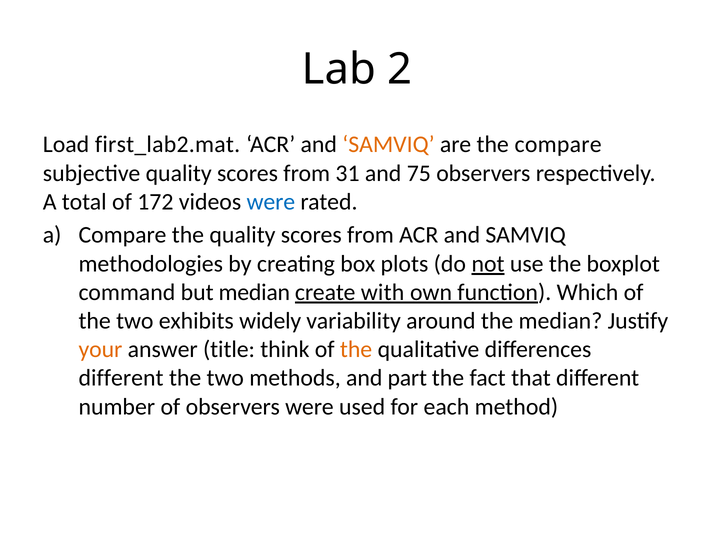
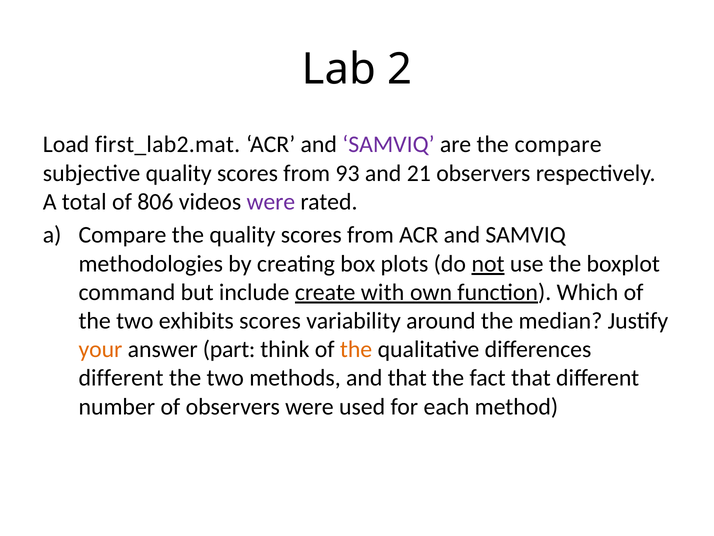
SAMVIQ at (388, 144) colour: orange -> purple
31: 31 -> 93
75: 75 -> 21
172: 172 -> 806
were at (271, 202) colour: blue -> purple
but median: median -> include
exhibits widely: widely -> scores
title: title -> part
and part: part -> that
